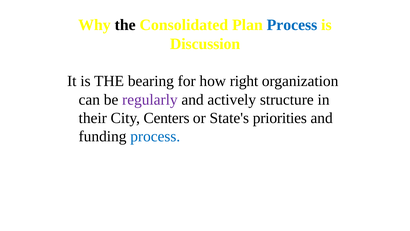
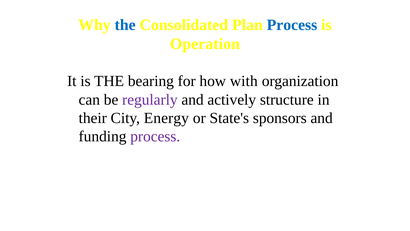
the at (125, 25) colour: black -> blue
Discussion: Discussion -> Operation
right: right -> with
Centers: Centers -> Energy
priorities: priorities -> sponsors
process at (155, 136) colour: blue -> purple
